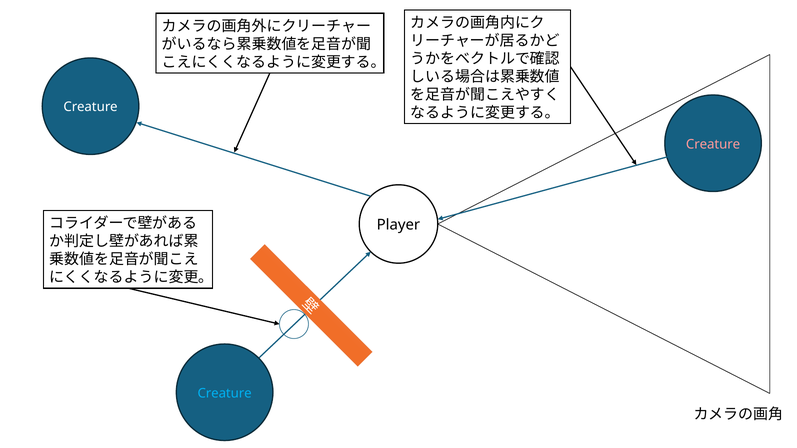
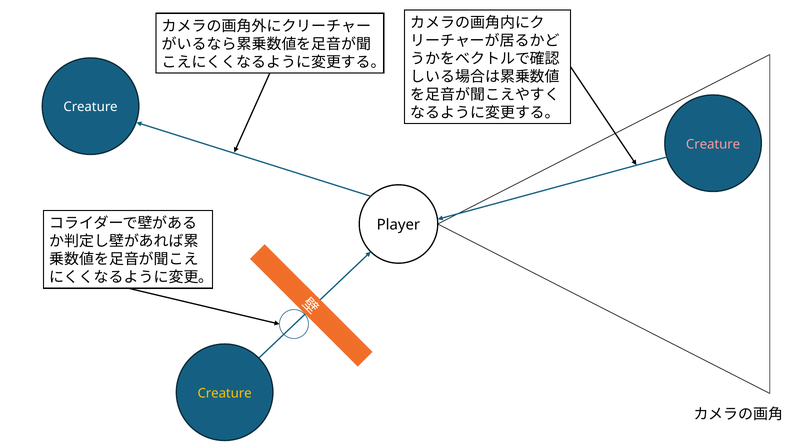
Creature at (225, 393) colour: light blue -> yellow
